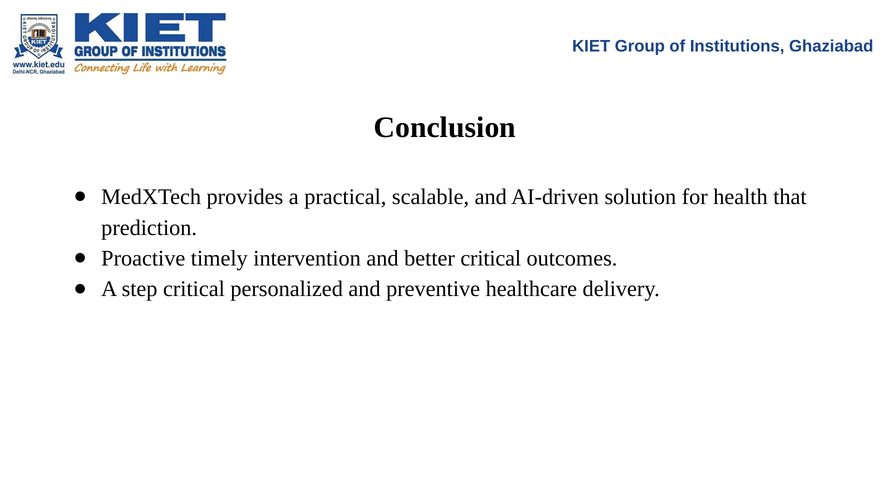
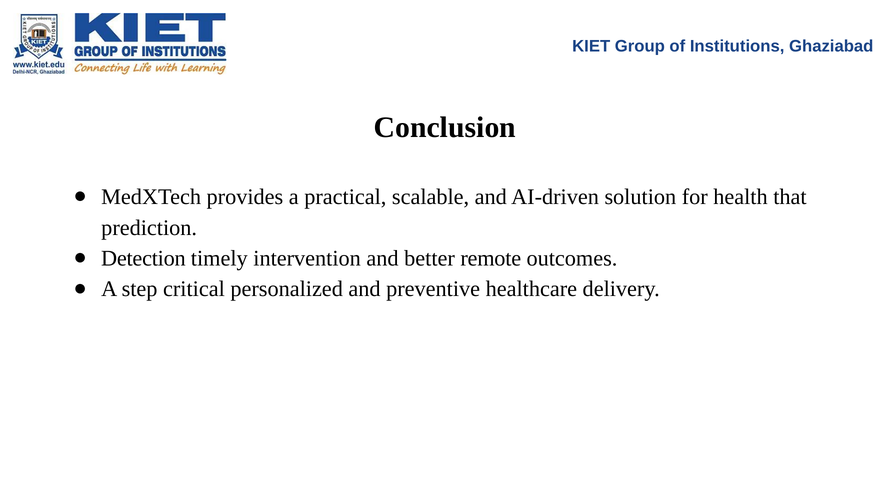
Proactive: Proactive -> Detection
better critical: critical -> remote
